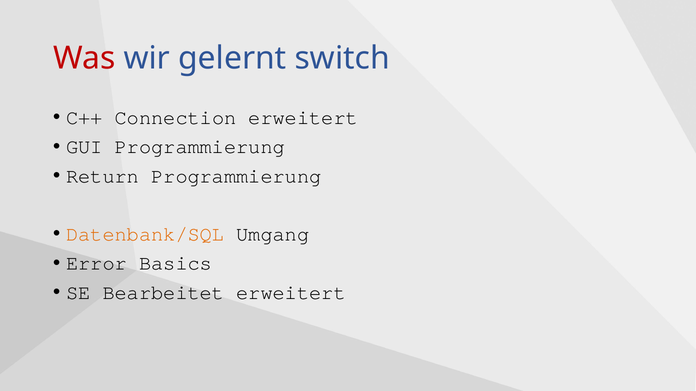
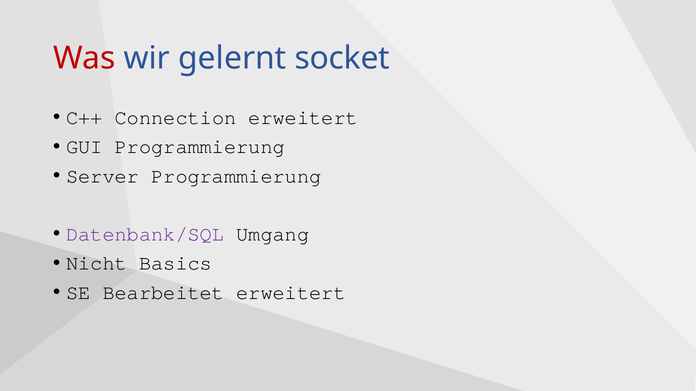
switch: switch -> socket
Return: Return -> Server
Datenbank/SQL colour: orange -> purple
Error: Error -> Nicht
